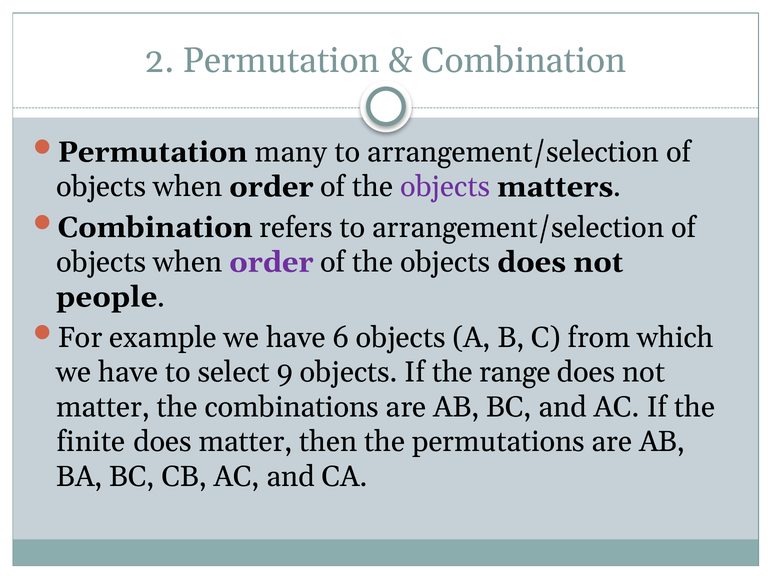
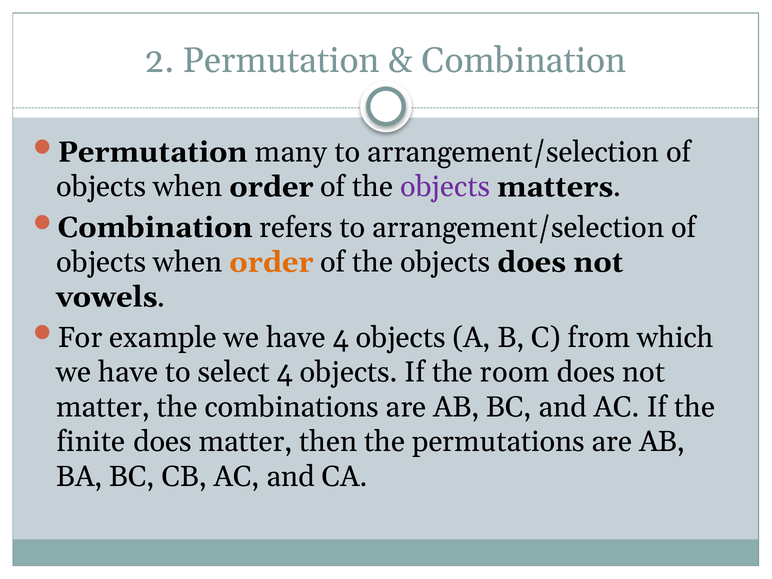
order at (271, 262) colour: purple -> orange
people: people -> vowels
have 6: 6 -> 4
select 9: 9 -> 4
range: range -> room
